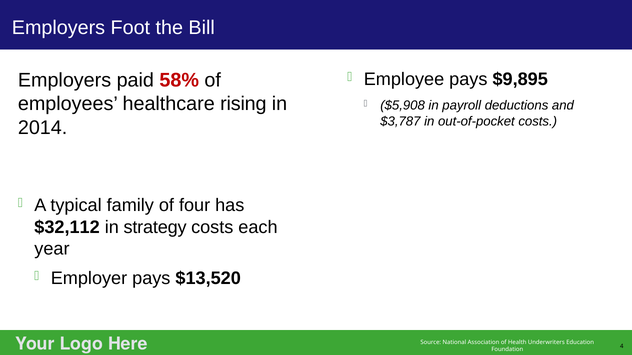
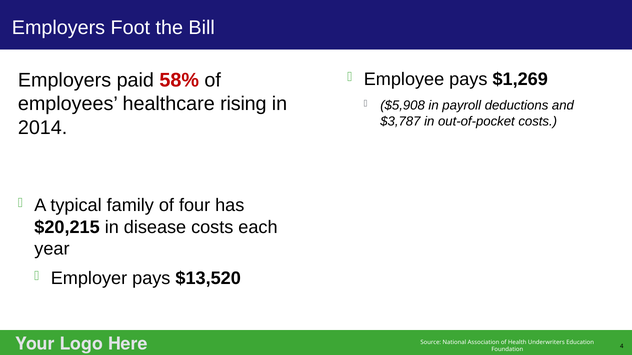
$9,895: $9,895 -> $1,269
$32,112: $32,112 -> $20,215
strategy: strategy -> disease
